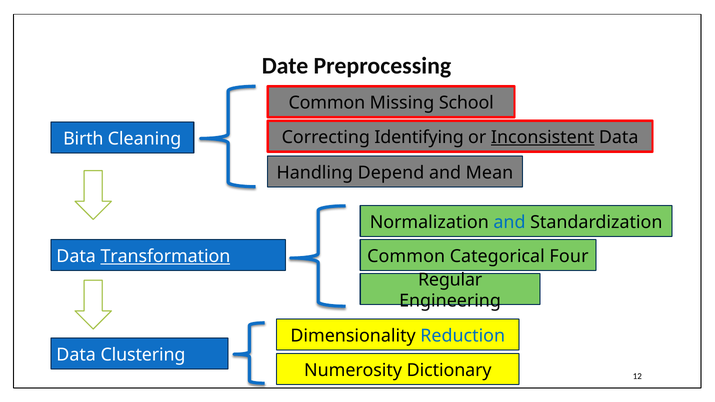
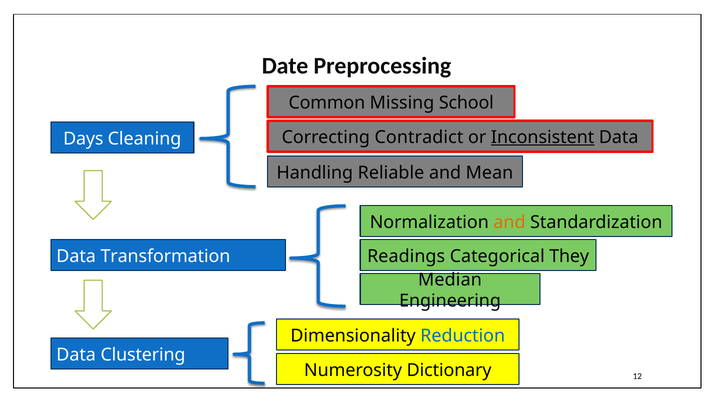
Identifying: Identifying -> Contradict
Birth: Birth -> Days
Depend: Depend -> Reliable
and at (509, 222) colour: blue -> orange
Transformation underline: present -> none
Common at (406, 256): Common -> Readings
Four: Four -> They
Regular: Regular -> Median
